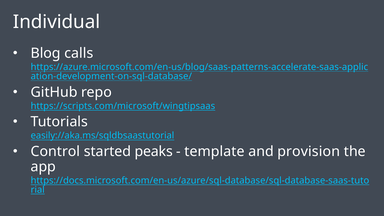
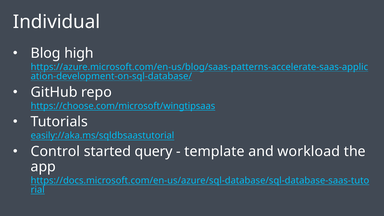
calls: calls -> high
https://scripts.com/microsoft/wingtipsaas: https://scripts.com/microsoft/wingtipsaas -> https://choose.com/microsoft/wingtipsaas
peaks: peaks -> query
provision: provision -> workload
